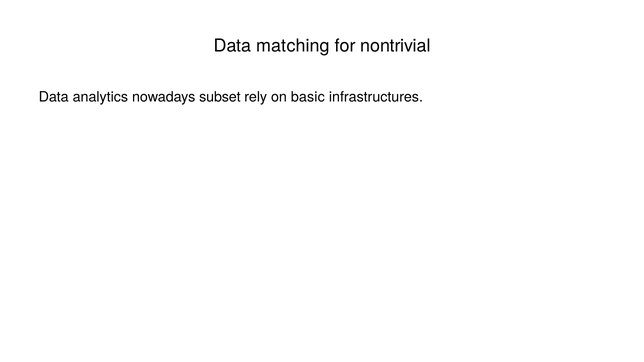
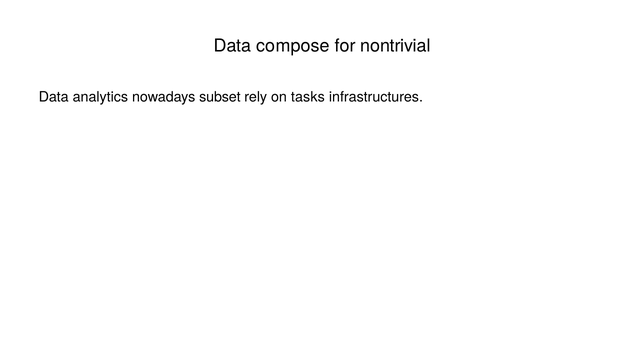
matching: matching -> compose
basic: basic -> tasks
